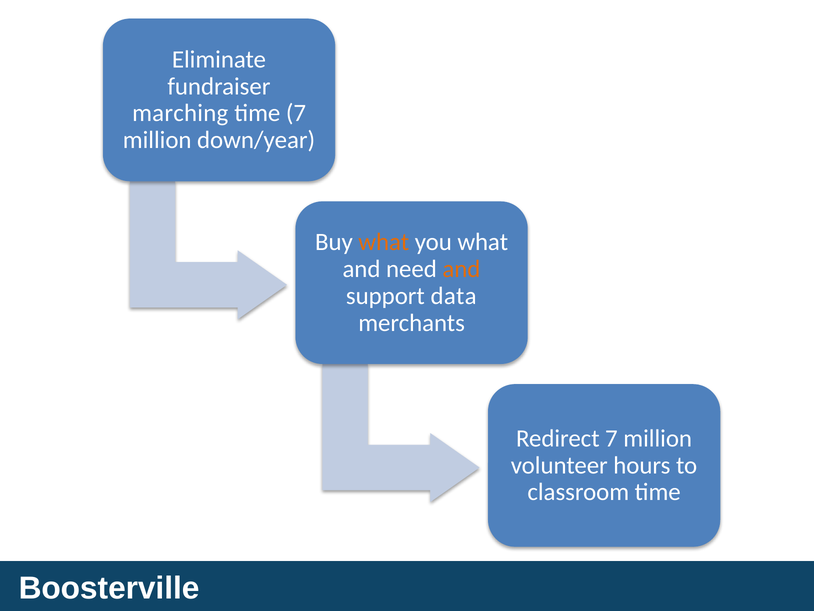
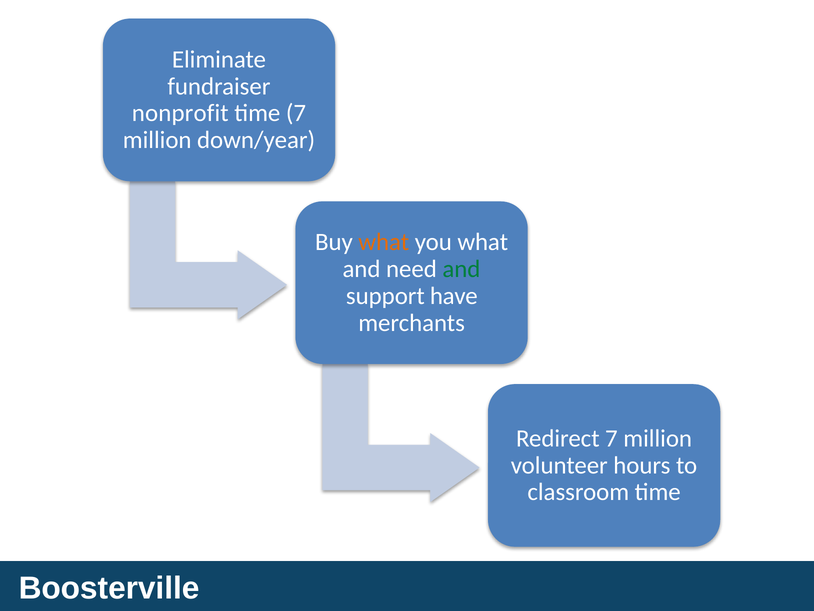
marching: marching -> nonprofit
and at (461, 269) colour: orange -> green
data: data -> have
